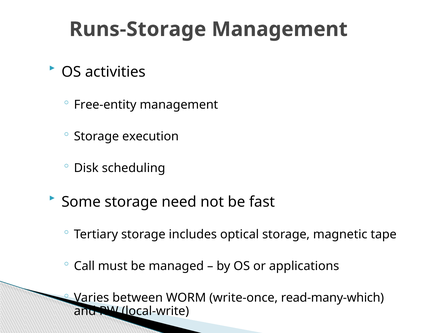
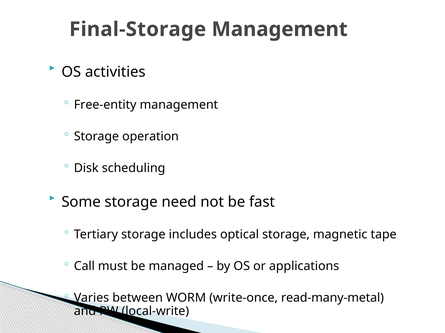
Runs-Storage: Runs-Storage -> Final-Storage
execution: execution -> operation
read-many-which: read-many-which -> read-many-metal
